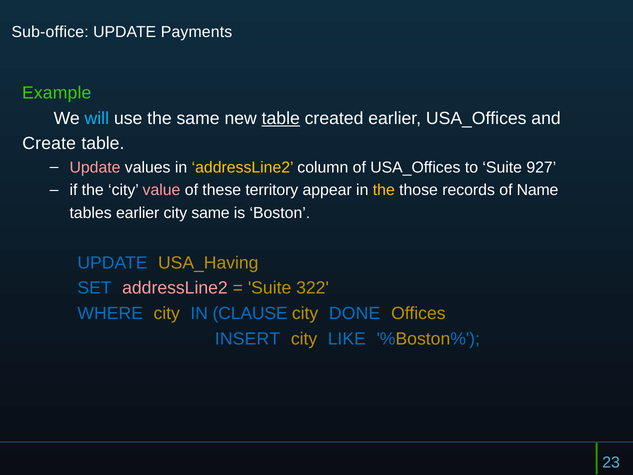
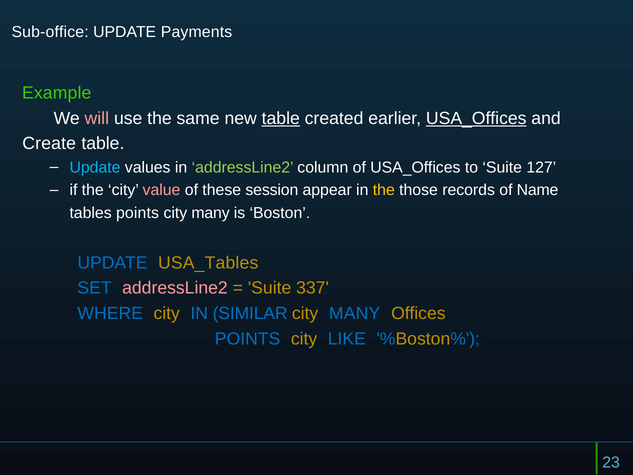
will colour: light blue -> pink
USA_Offices at (476, 118) underline: none -> present
Update at (95, 167) colour: pink -> light blue
addressLine2 at (243, 167) colour: yellow -> light green
927: 927 -> 127
territory: territory -> session
tables earlier: earlier -> points
same at (211, 213): same -> many
USA_Having: USA_Having -> USA_Tables
322: 322 -> 337
CLAUSE: CLAUSE -> SIMILAR
DONE at (355, 313): DONE -> MANY
INSERT at (248, 339): INSERT -> POINTS
